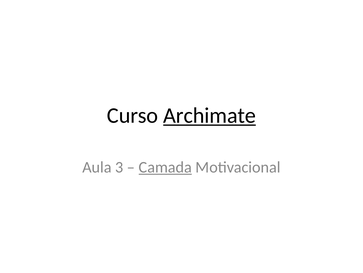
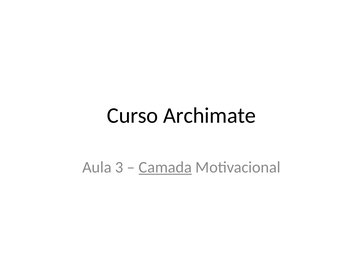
Archimate underline: present -> none
